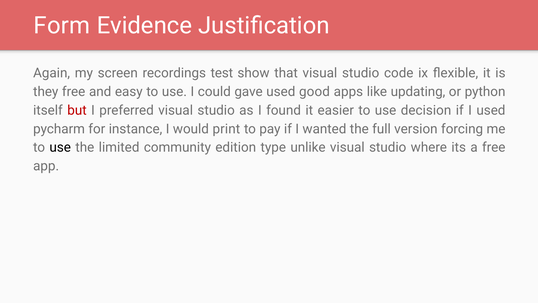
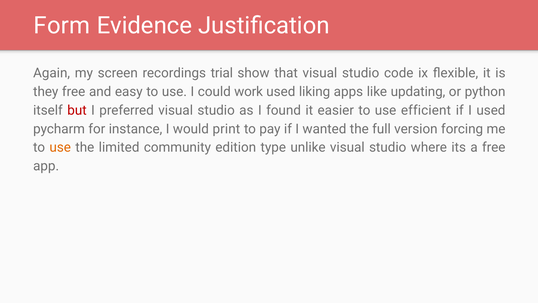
test: test -> trial
gave: gave -> work
good: good -> liking
decision: decision -> efficient
use at (60, 147) colour: black -> orange
